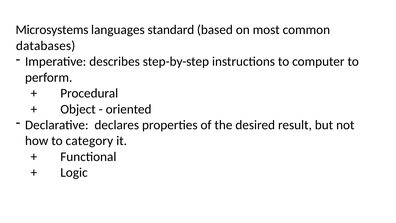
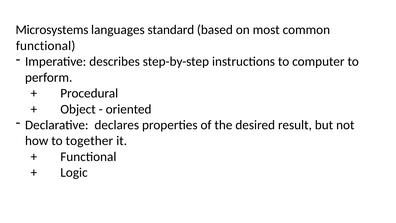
databases at (46, 46): databases -> functional
category: category -> together
